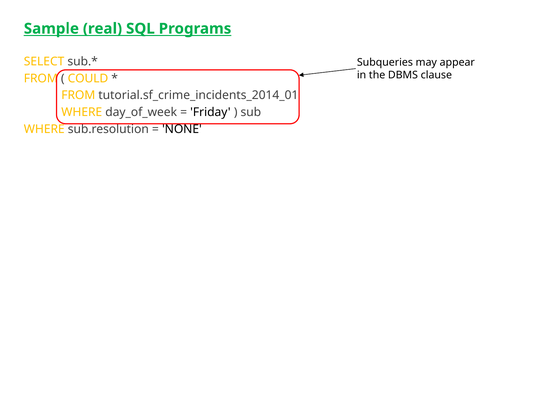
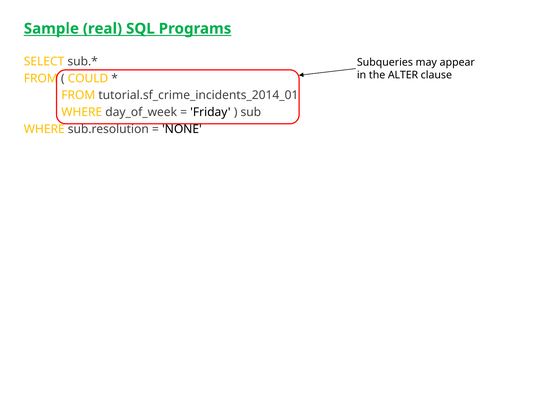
DBMS: DBMS -> ALTER
